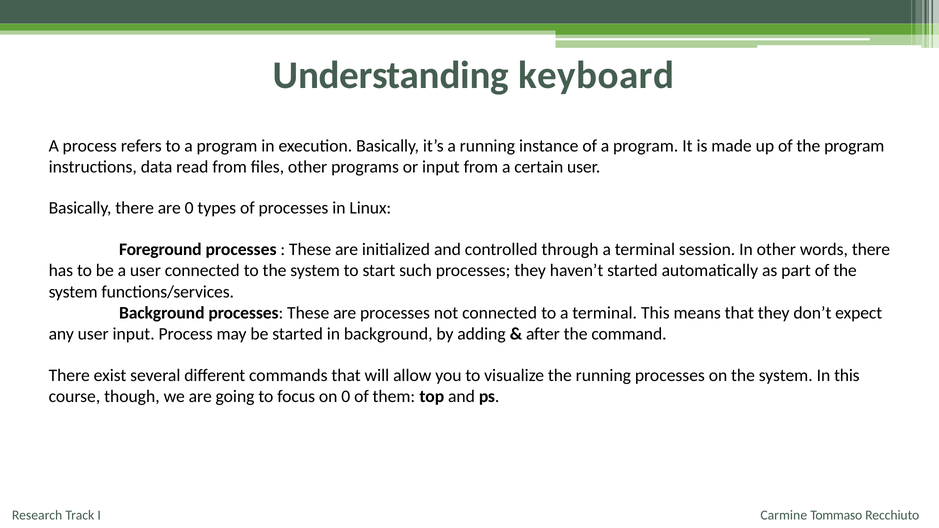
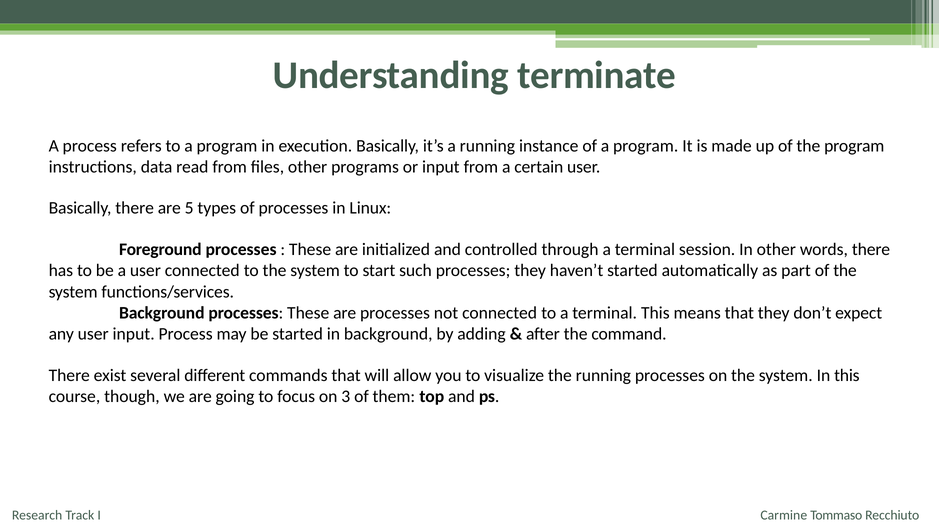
keyboard: keyboard -> terminate
are 0: 0 -> 5
on 0: 0 -> 3
